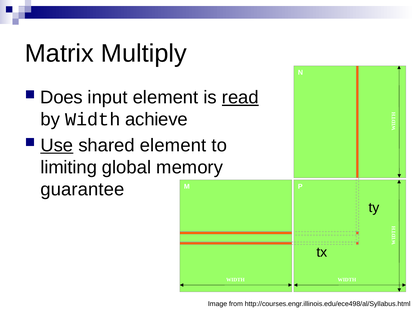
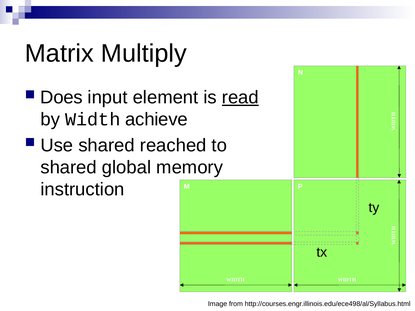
Use underline: present -> none
shared element: element -> reached
limiting at (69, 168): limiting -> shared
guarantee: guarantee -> instruction
